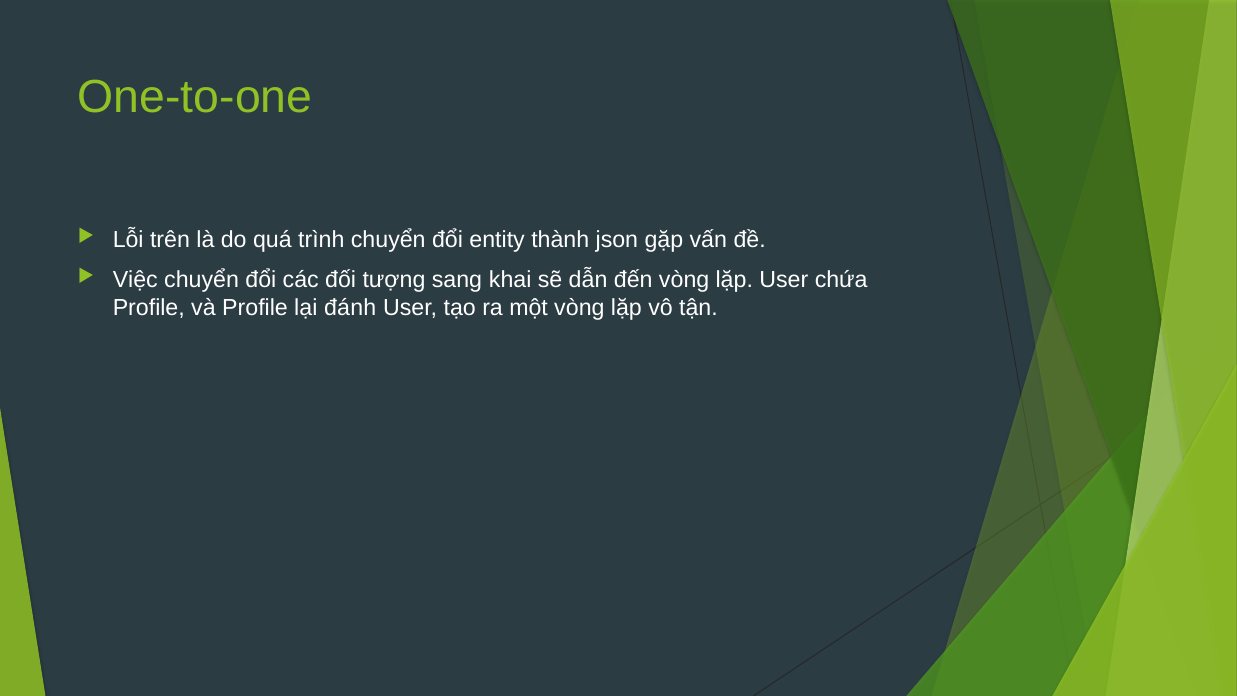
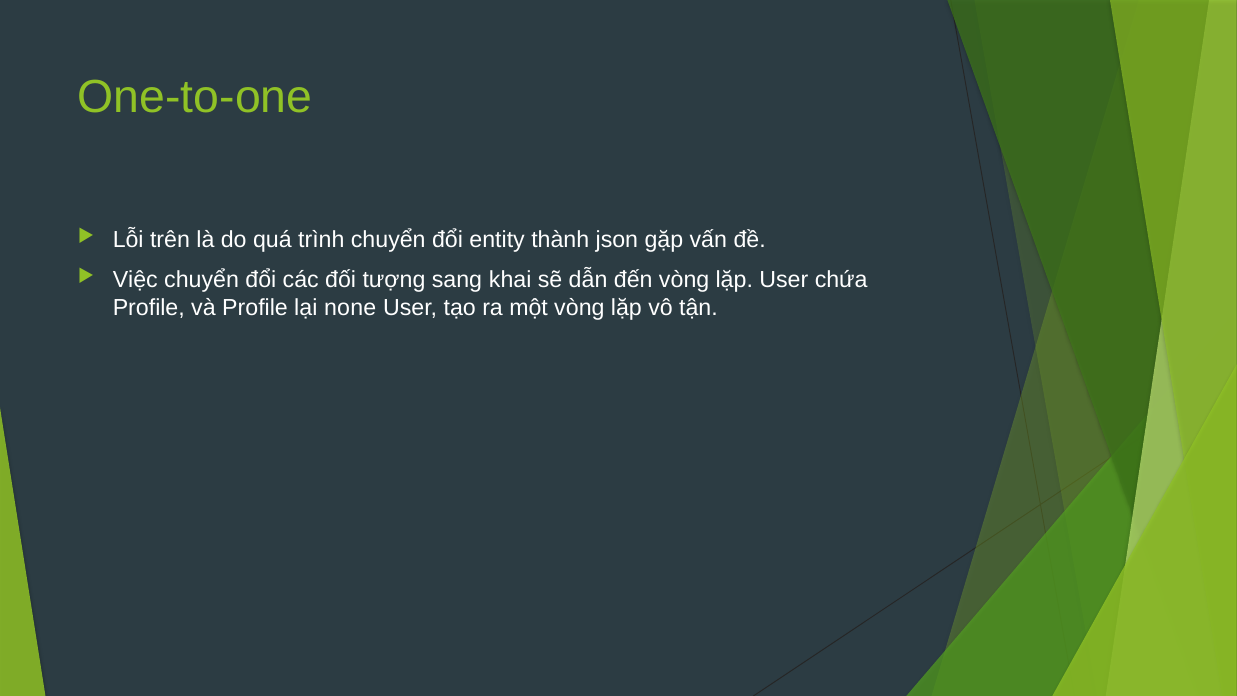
đánh: đánh -> none
